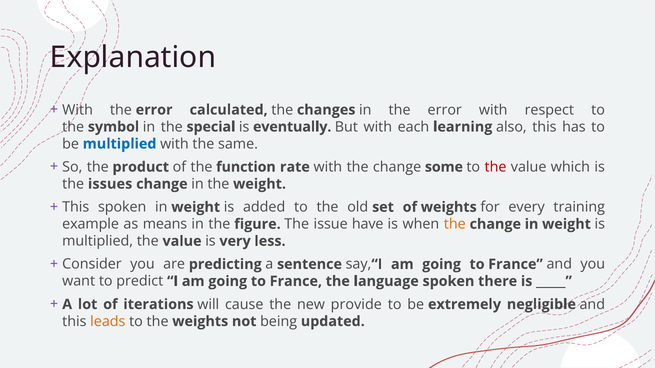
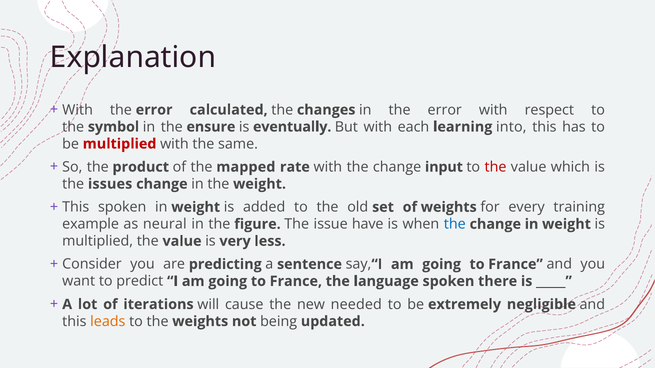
special: special -> ensure
also: also -> into
multiplied at (120, 144) colour: blue -> red
function: function -> mapped
some: some -> input
means: means -> neural
the at (455, 224) colour: orange -> blue
provide: provide -> needed
